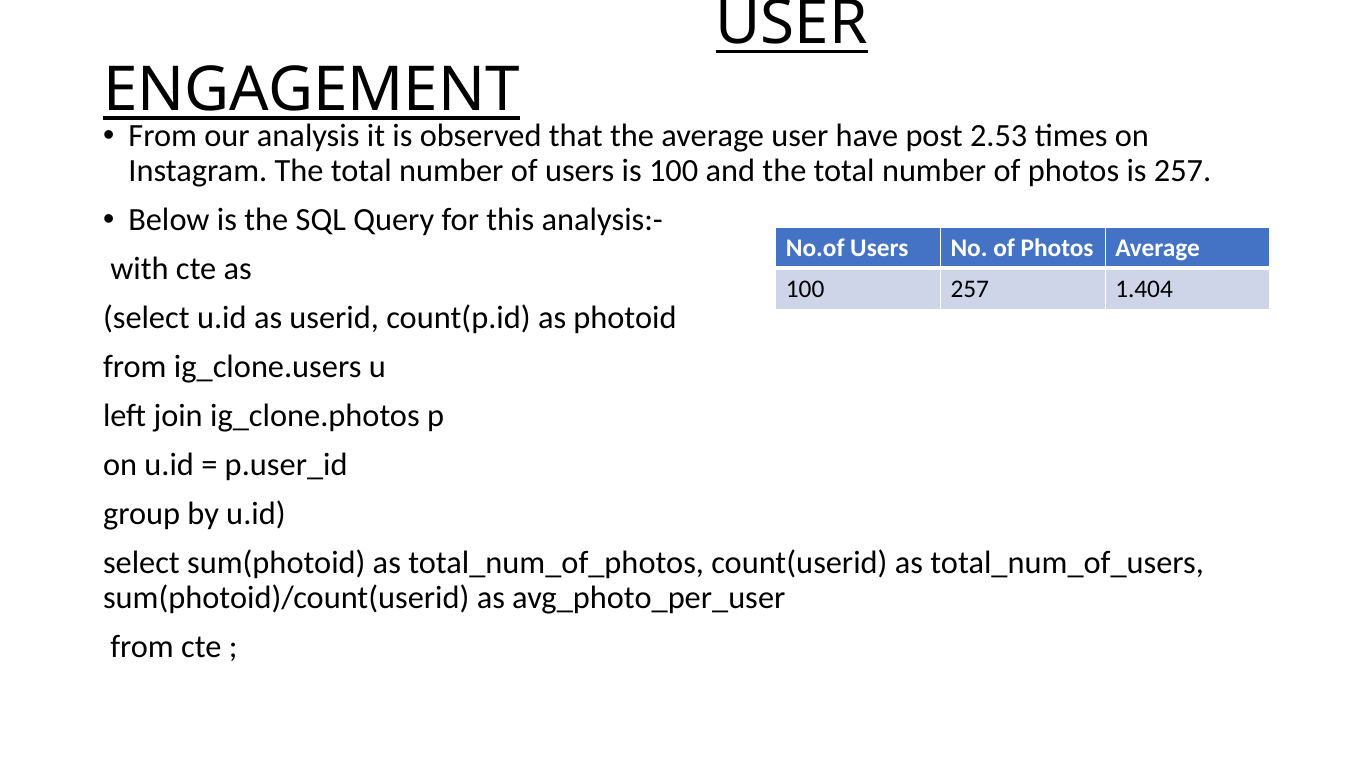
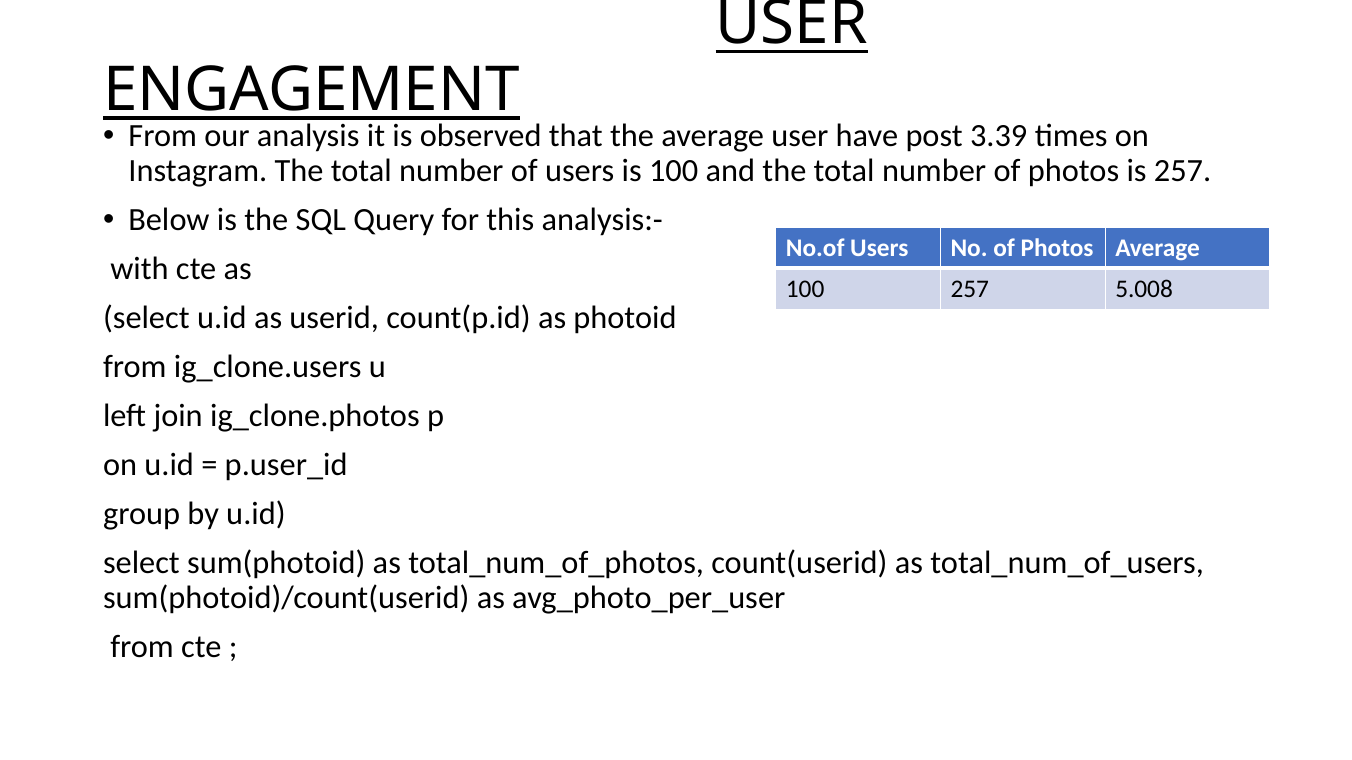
2.53: 2.53 -> 3.39
1.404: 1.404 -> 5.008
